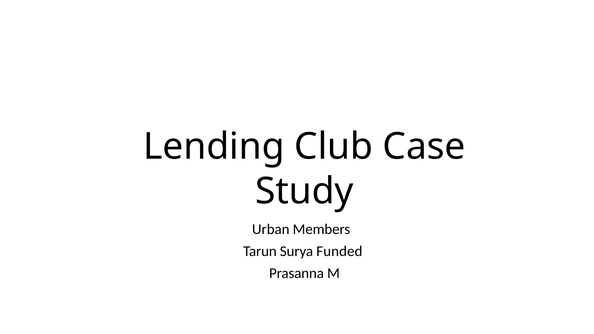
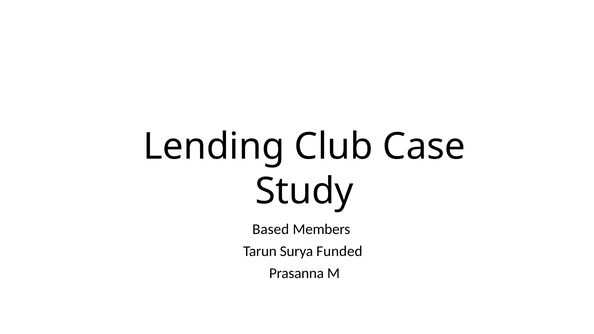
Urban: Urban -> Based
